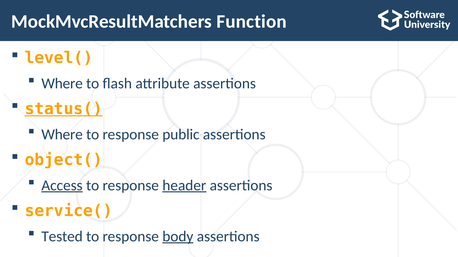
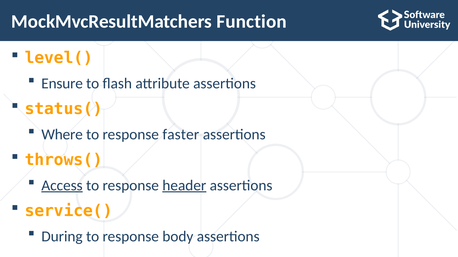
Where at (62, 84): Where -> Ensure
status( underline: present -> none
public: public -> faster
object(: object( -> throws(
Tested: Tested -> During
body underline: present -> none
